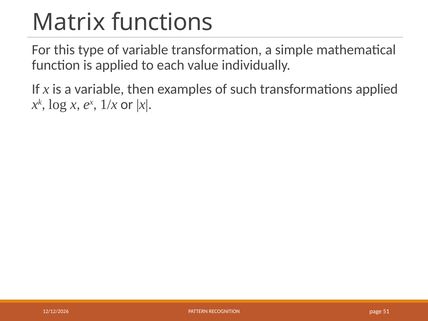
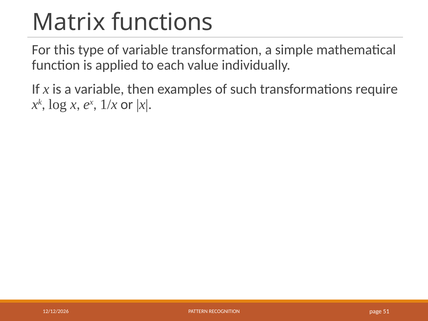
transformations applied: applied -> require
